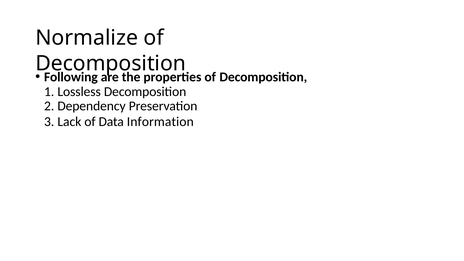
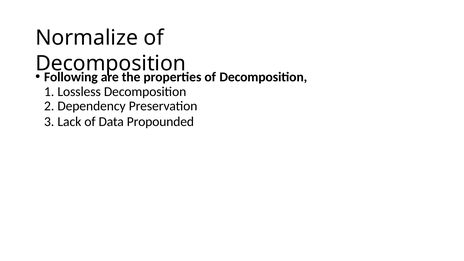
Information: Information -> Propounded
